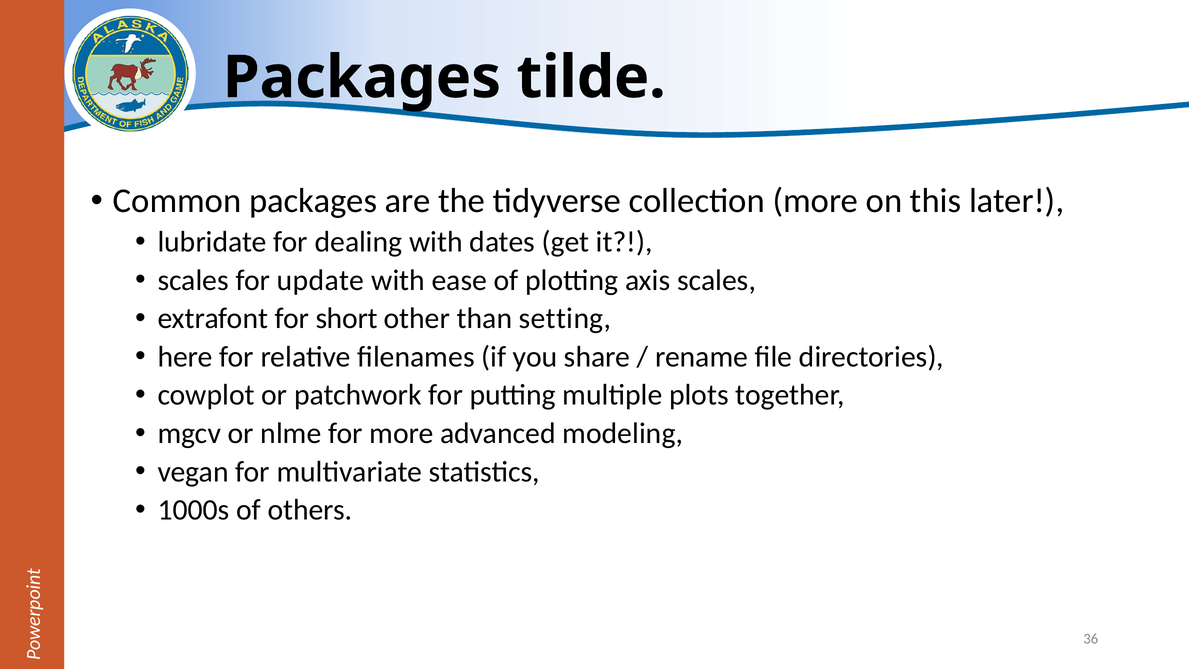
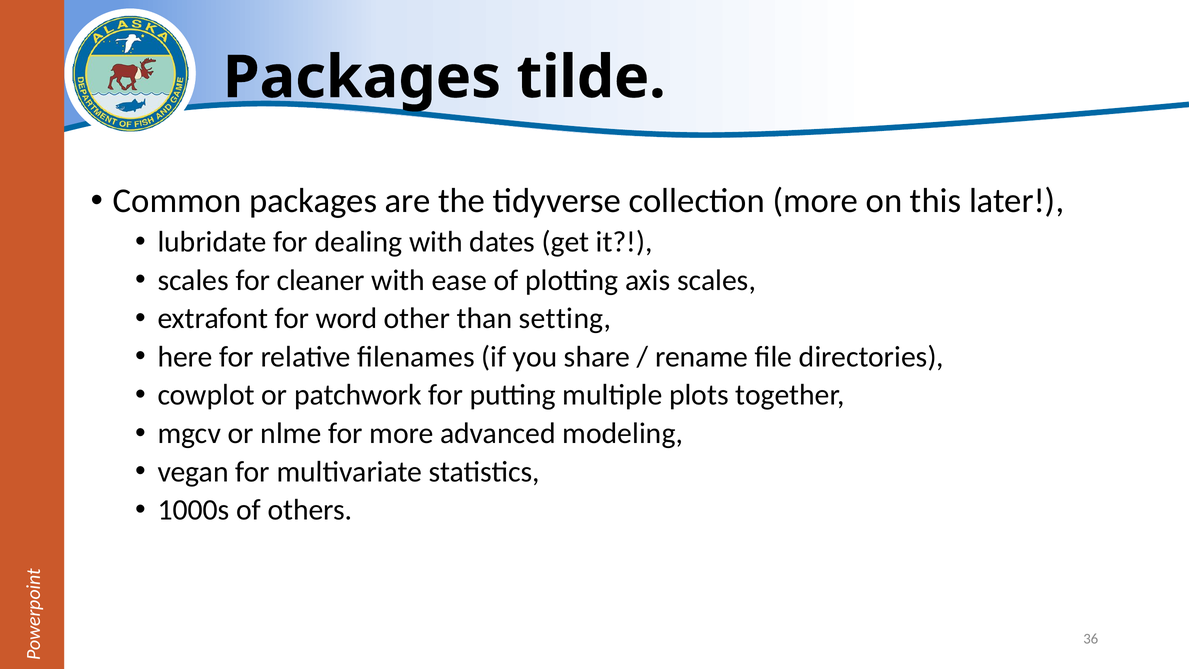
update: update -> cleaner
short: short -> word
